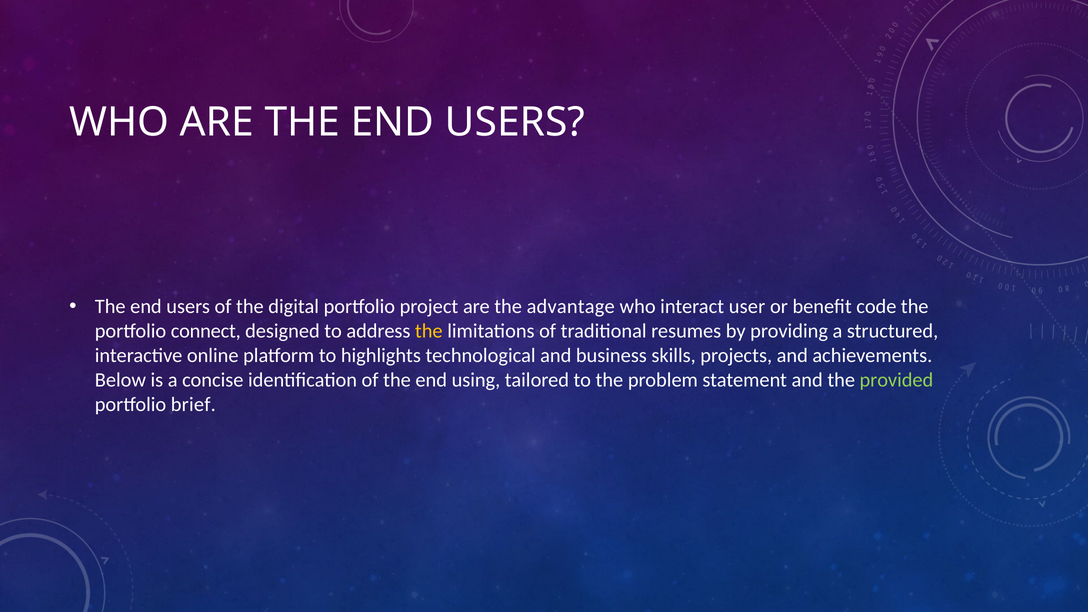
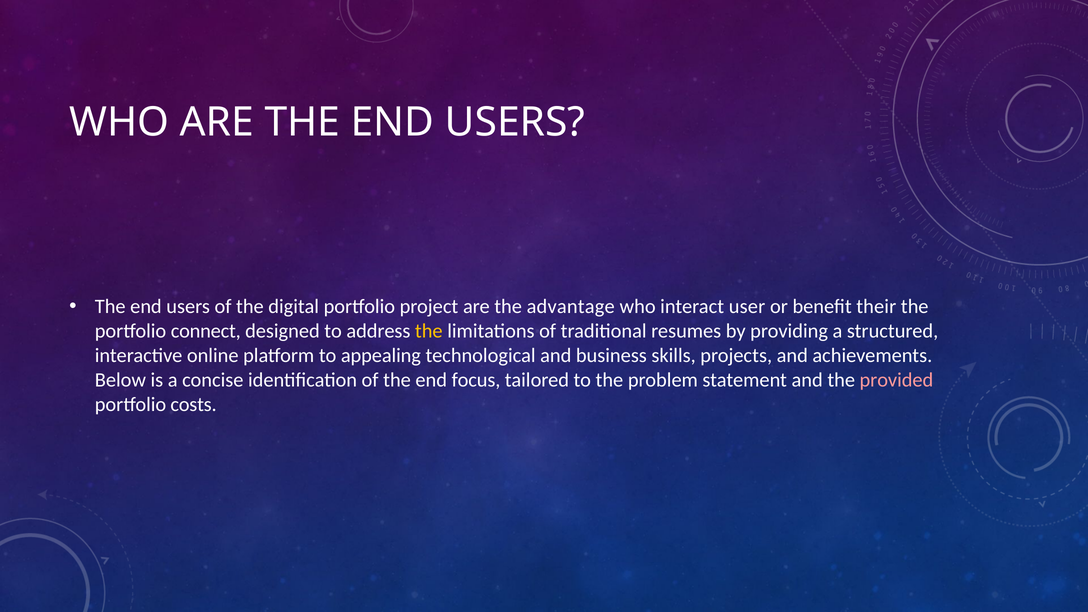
code: code -> their
highlights: highlights -> appealing
using: using -> focus
provided colour: light green -> pink
brief: brief -> costs
